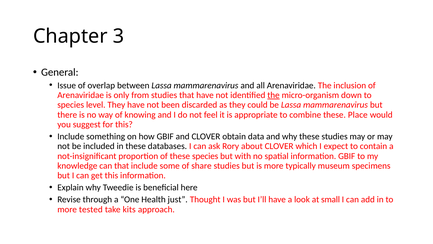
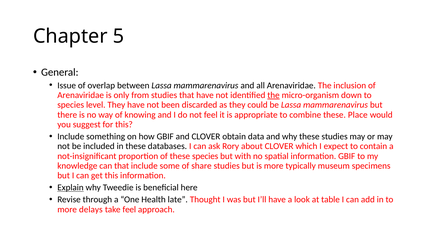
3: 3 -> 5
Explain underline: none -> present
just: just -> late
small: small -> table
tested: tested -> delays
take kits: kits -> feel
